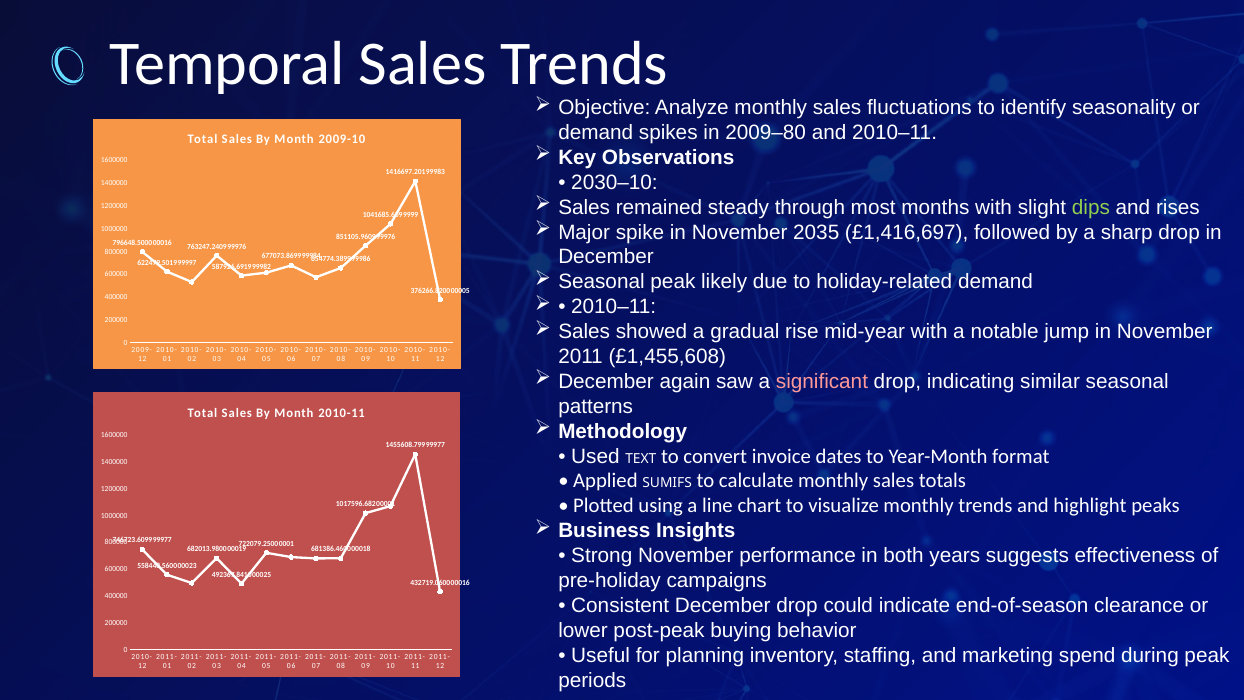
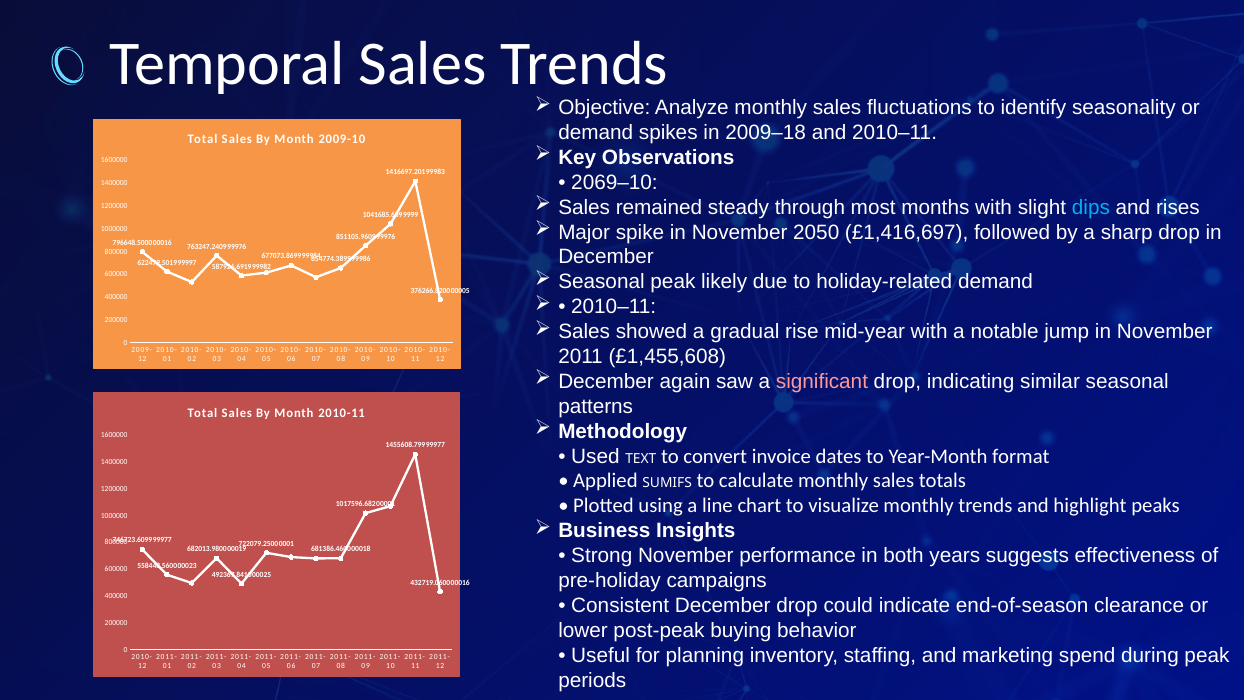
2009–80: 2009–80 -> 2009–18
2030–10: 2030–10 -> 2069–10
dips colour: light green -> light blue
2035: 2035 -> 2050
